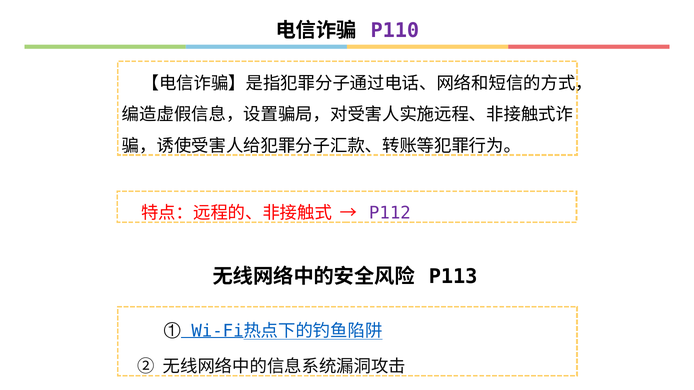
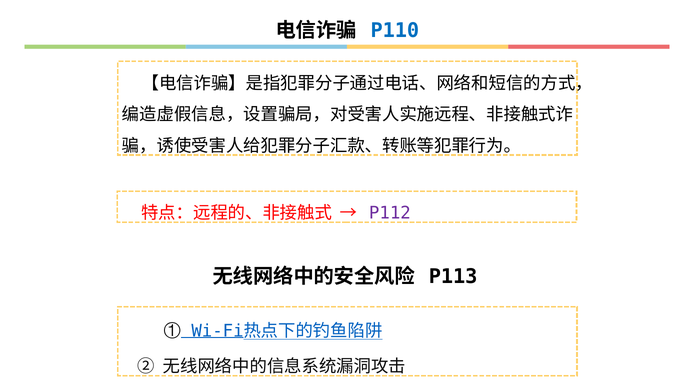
P110 colour: purple -> blue
